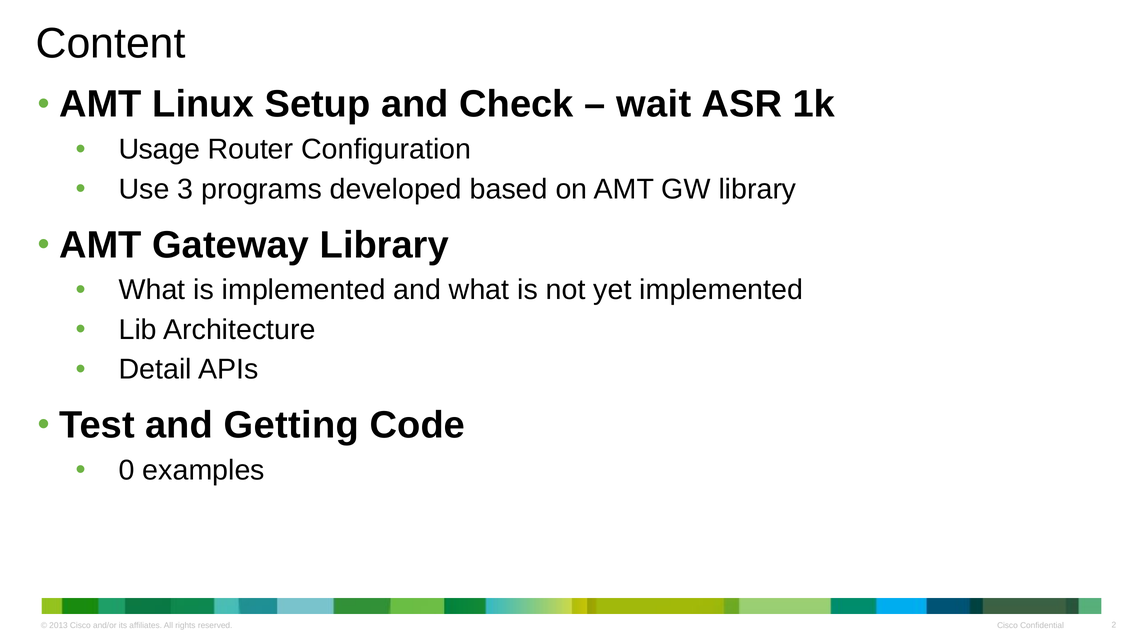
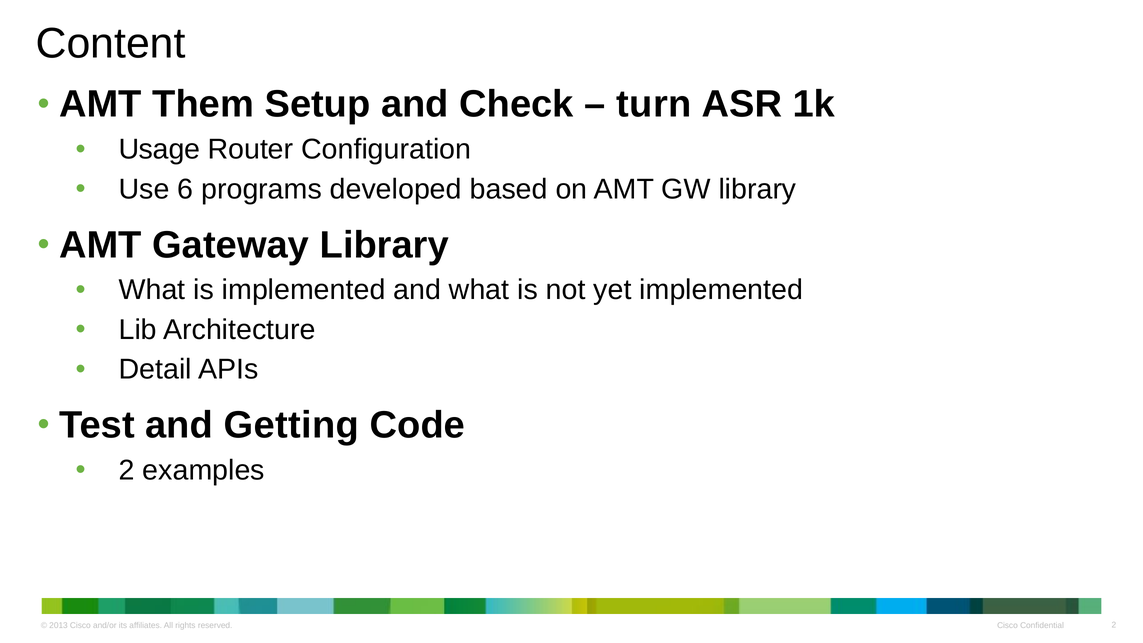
Linux: Linux -> Them
wait: wait -> turn
3: 3 -> 6
0 at (127, 470): 0 -> 2
